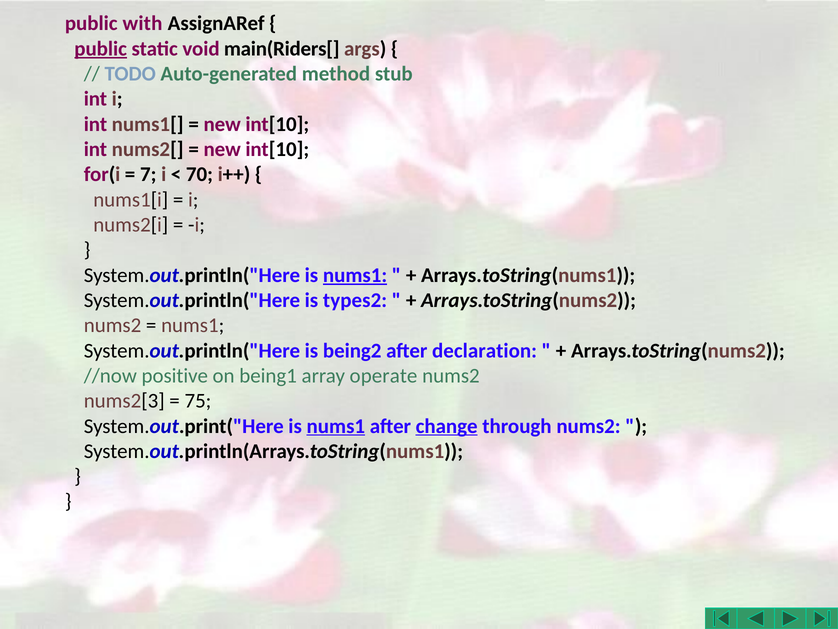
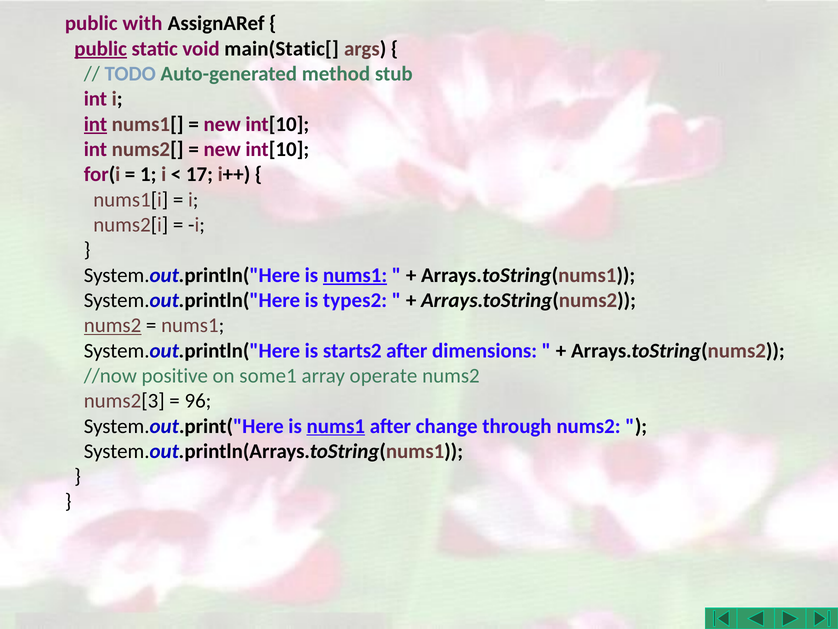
main(Riders[: main(Riders[ -> main(Static[
int at (96, 124) underline: none -> present
7: 7 -> 1
70: 70 -> 17
nums2 at (113, 325) underline: none -> present
being2: being2 -> starts2
declaration: declaration -> dimensions
being1: being1 -> some1
75: 75 -> 96
change underline: present -> none
